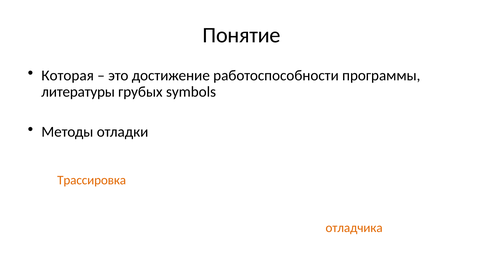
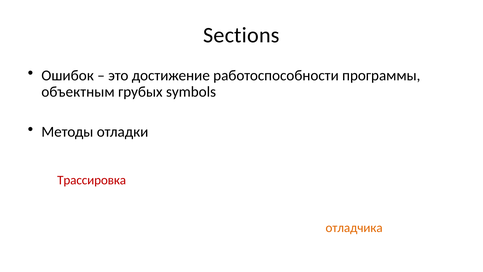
Понятие: Понятие -> Sections
Которая: Которая -> Ошибок
литературы: литературы -> объектным
Трассировка colour: orange -> red
